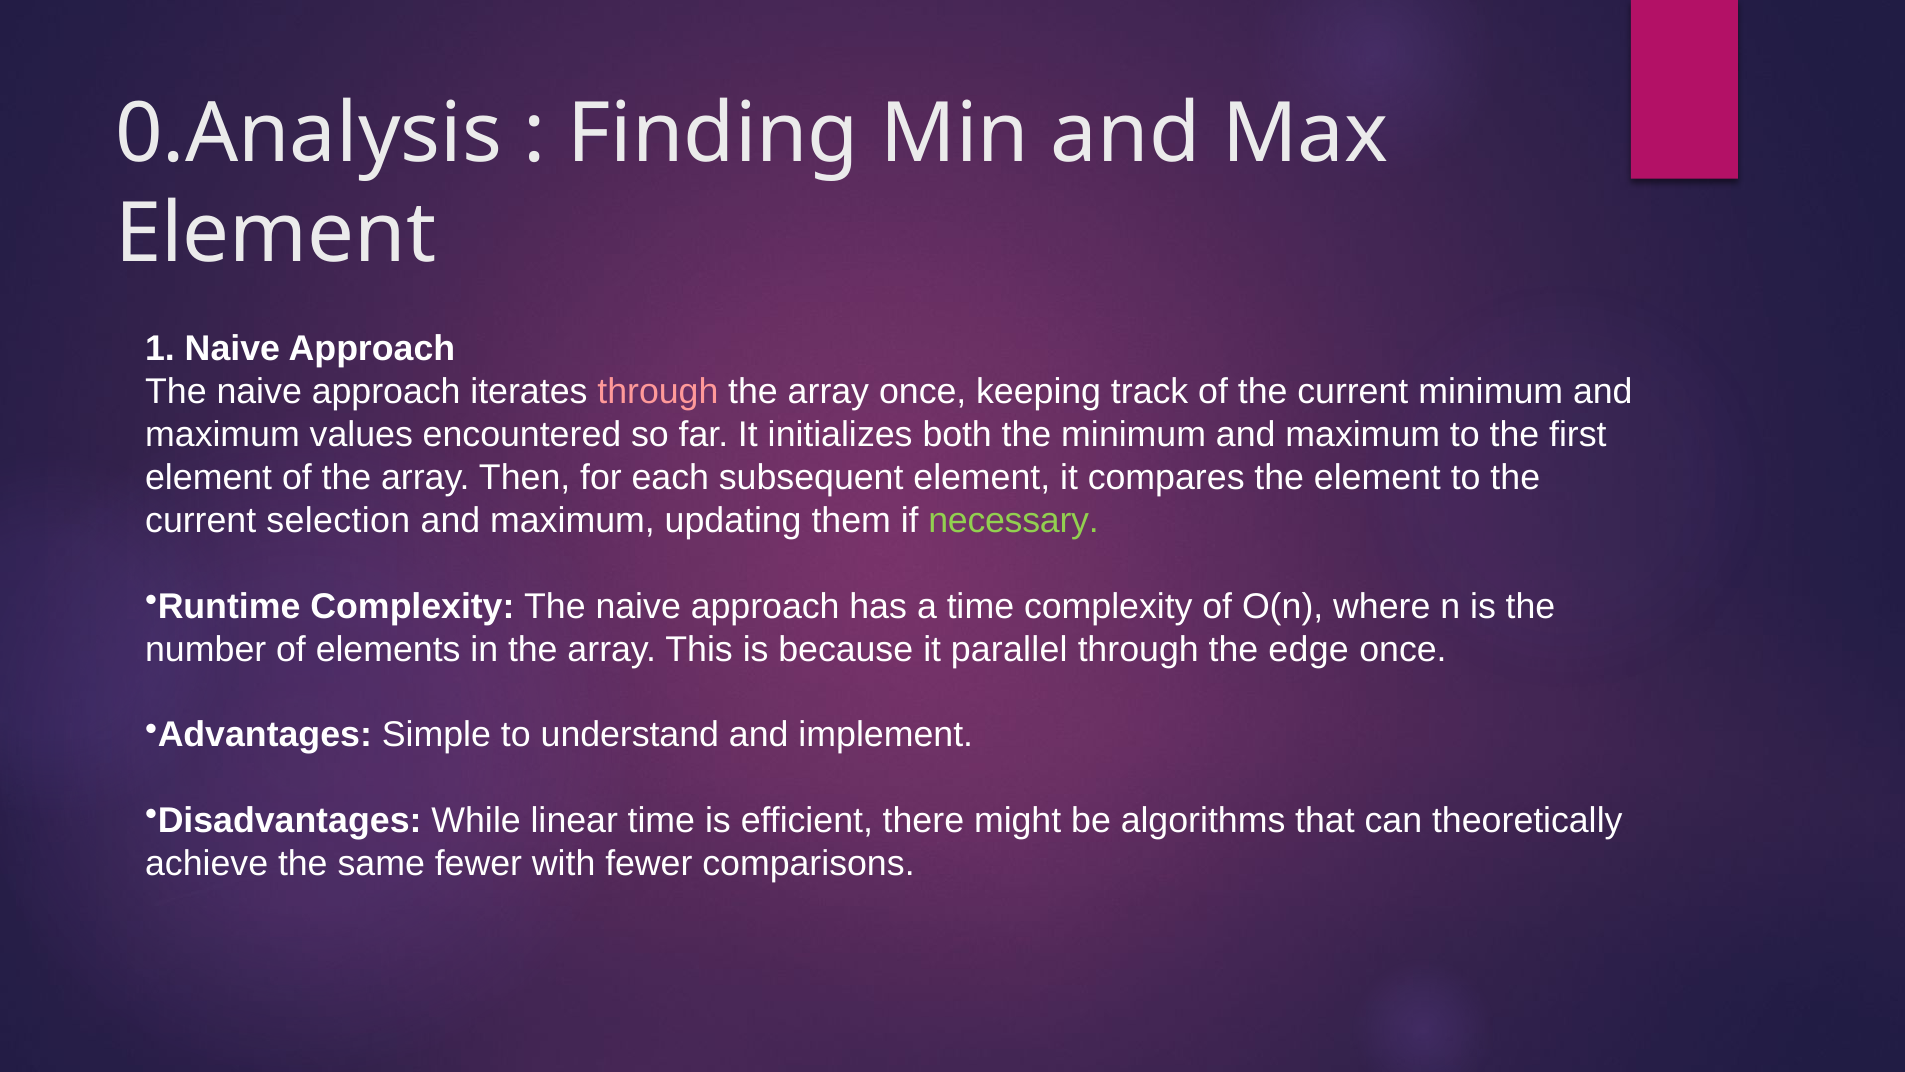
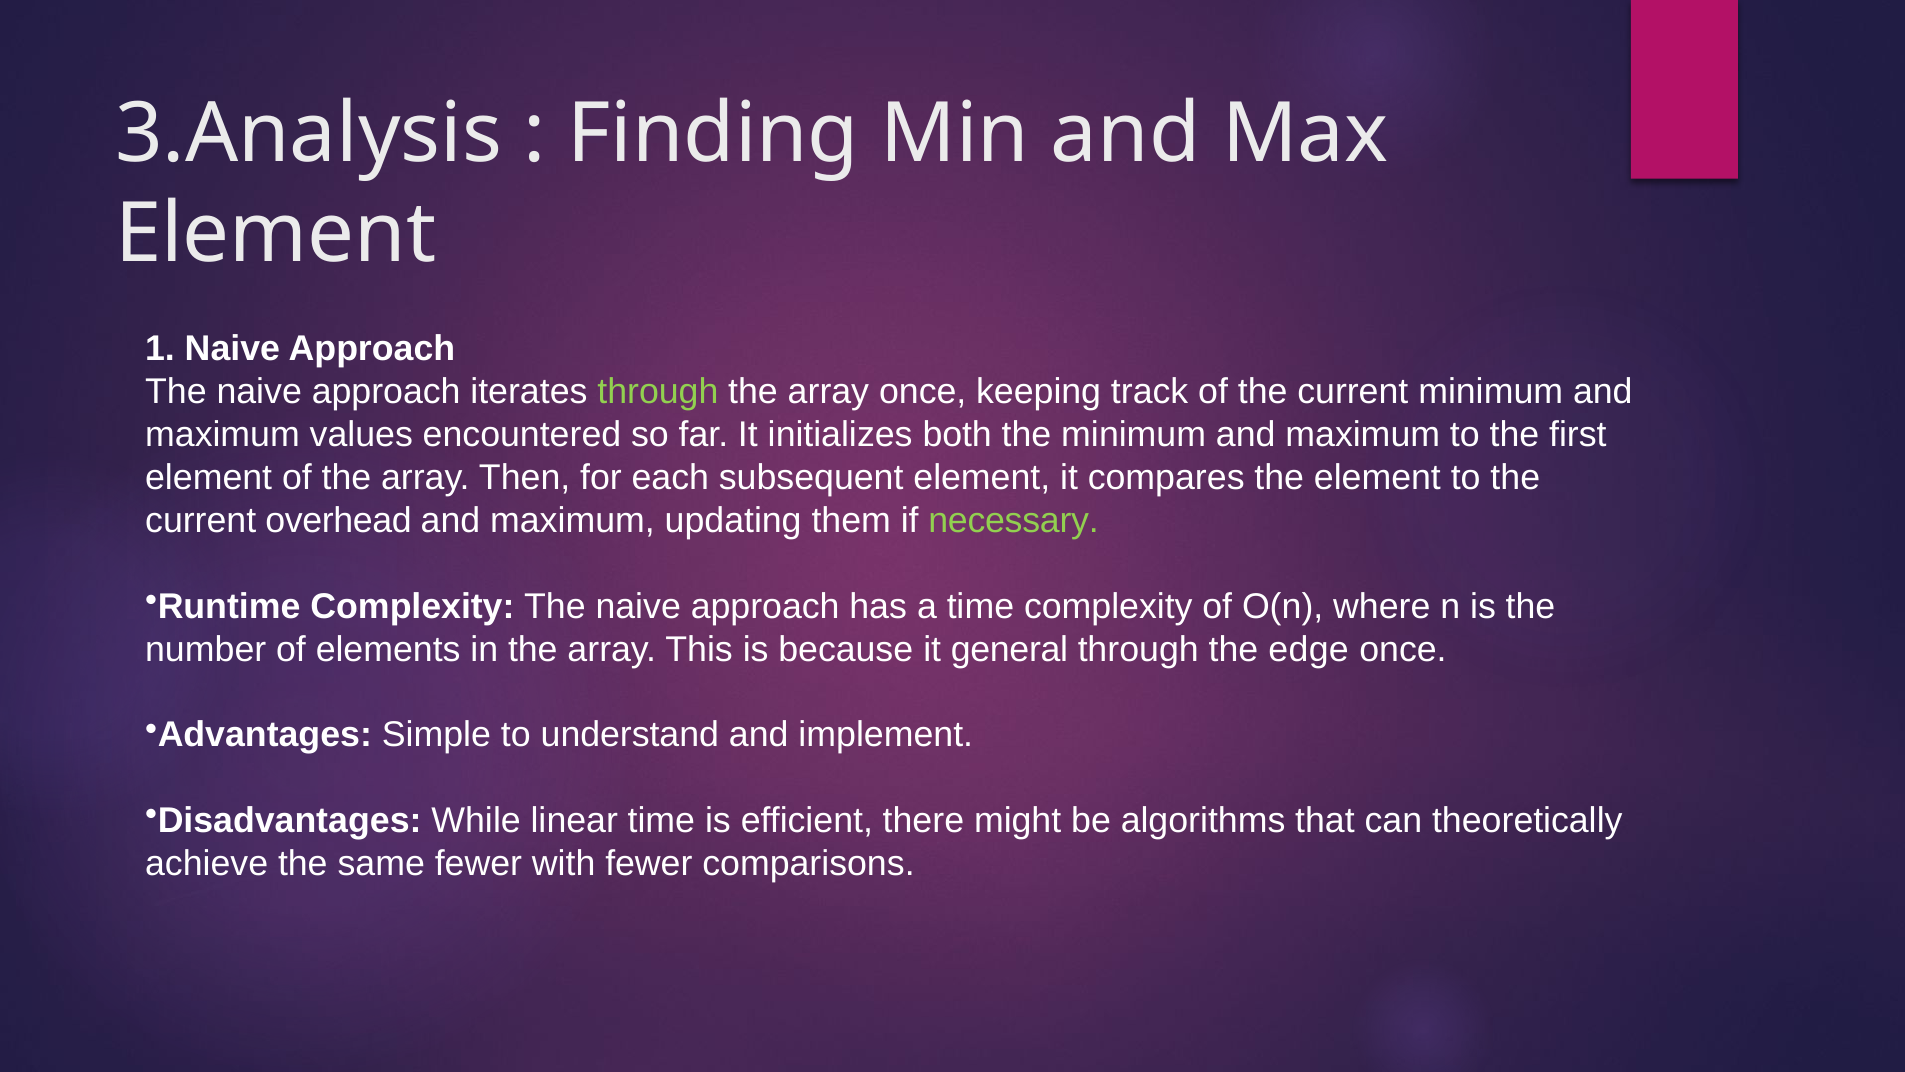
0.Analysis: 0.Analysis -> 3.Analysis
through at (658, 392) colour: pink -> light green
selection: selection -> overhead
parallel: parallel -> general
